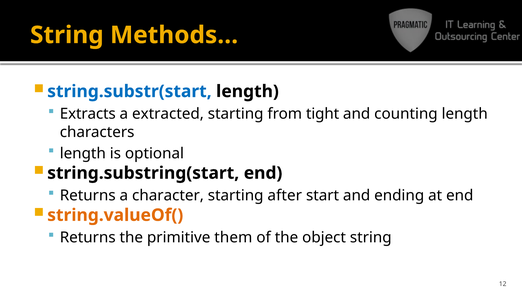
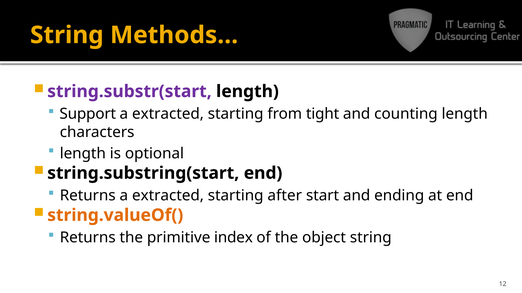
string.substr(start colour: blue -> purple
Extracts: Extracts -> Support
Returns a character: character -> extracted
them: them -> index
